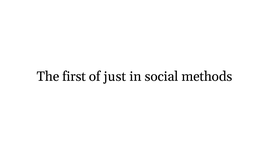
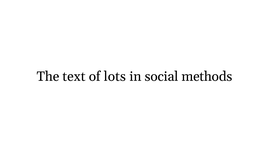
first: first -> text
just: just -> lots
